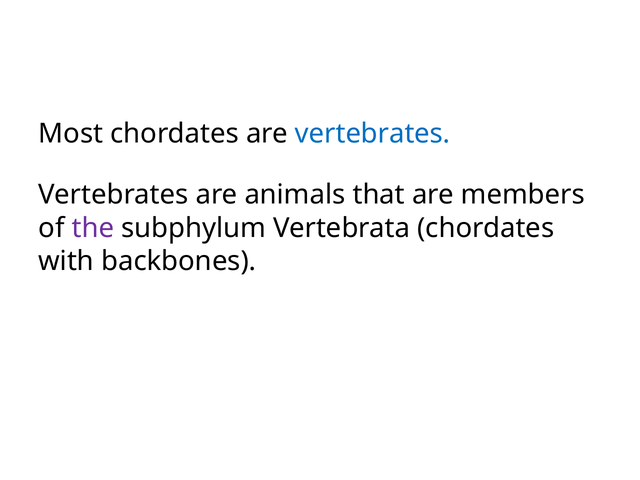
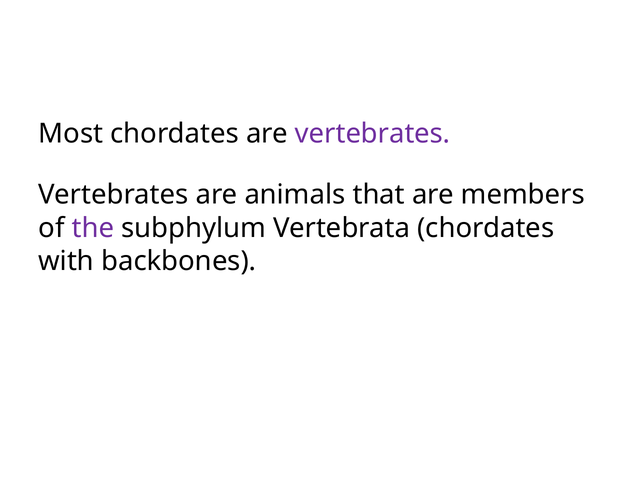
vertebrates at (373, 134) colour: blue -> purple
